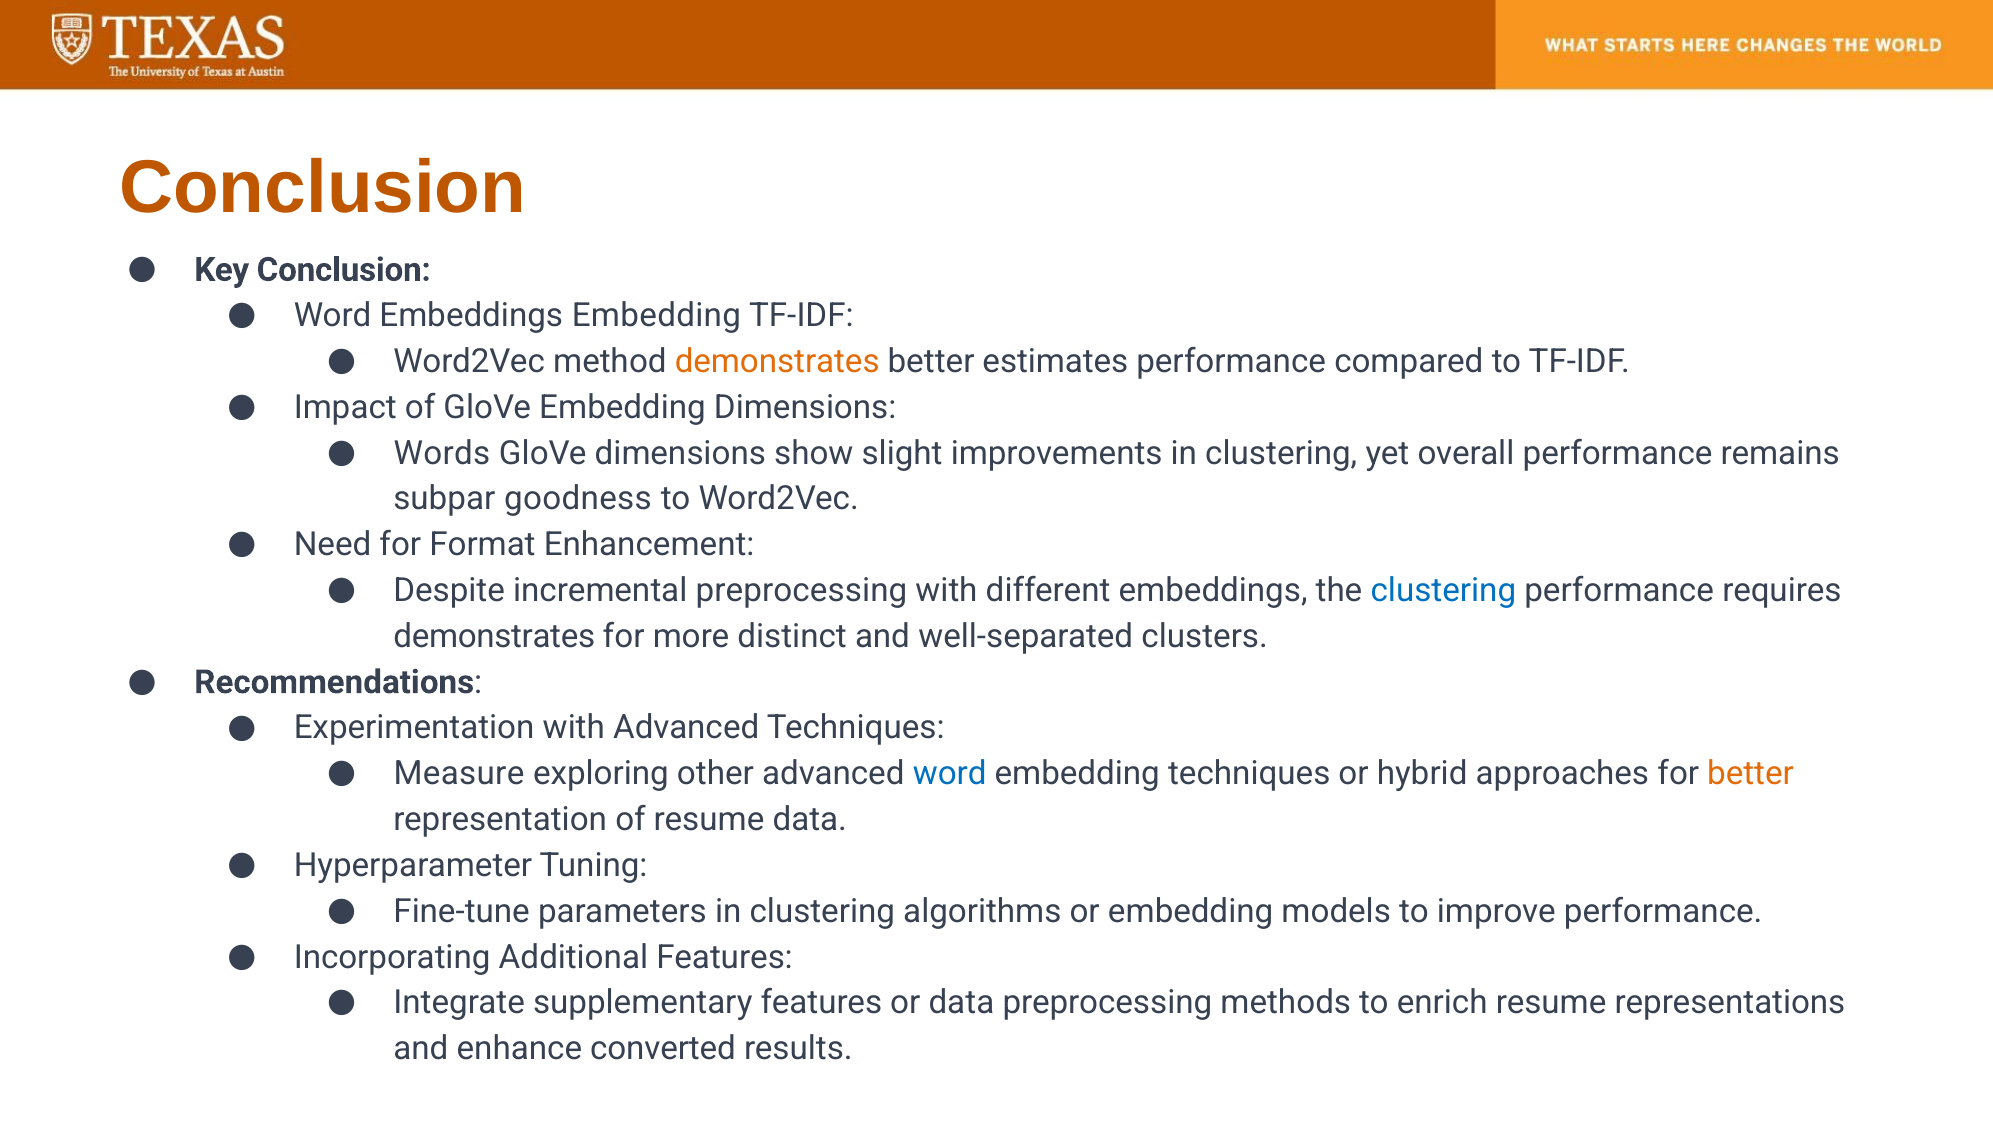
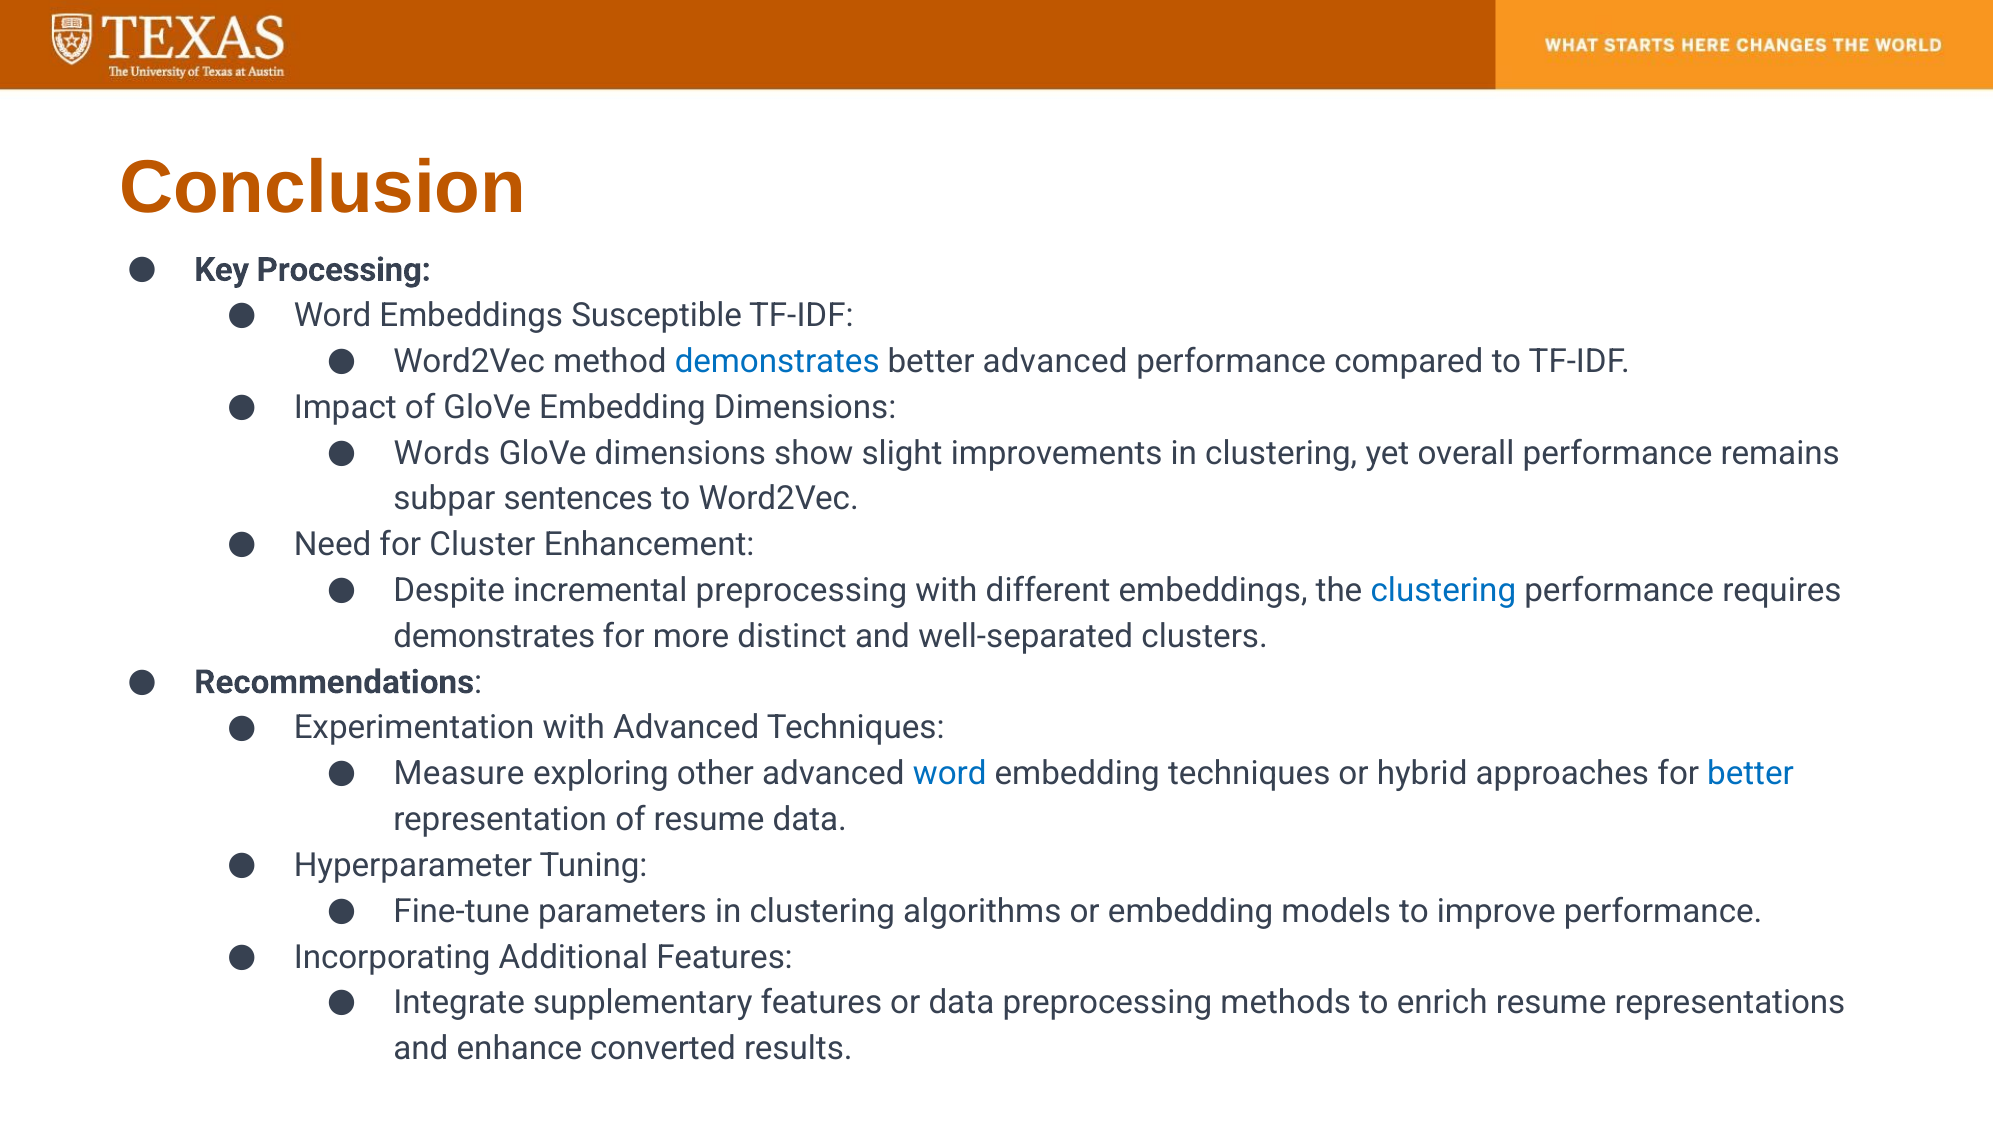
Key Conclusion: Conclusion -> Processing
Embeddings Embedding: Embedding -> Susceptible
demonstrates at (777, 362) colour: orange -> blue
better estimates: estimates -> advanced
goodness: goodness -> sentences
Format: Format -> Cluster
better at (1751, 774) colour: orange -> blue
